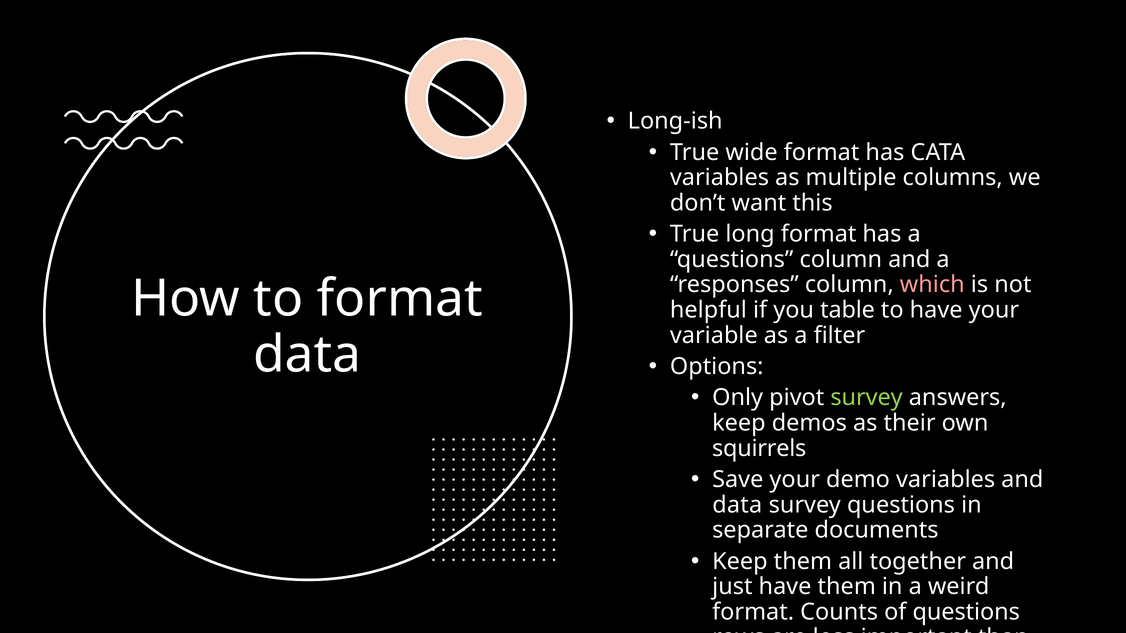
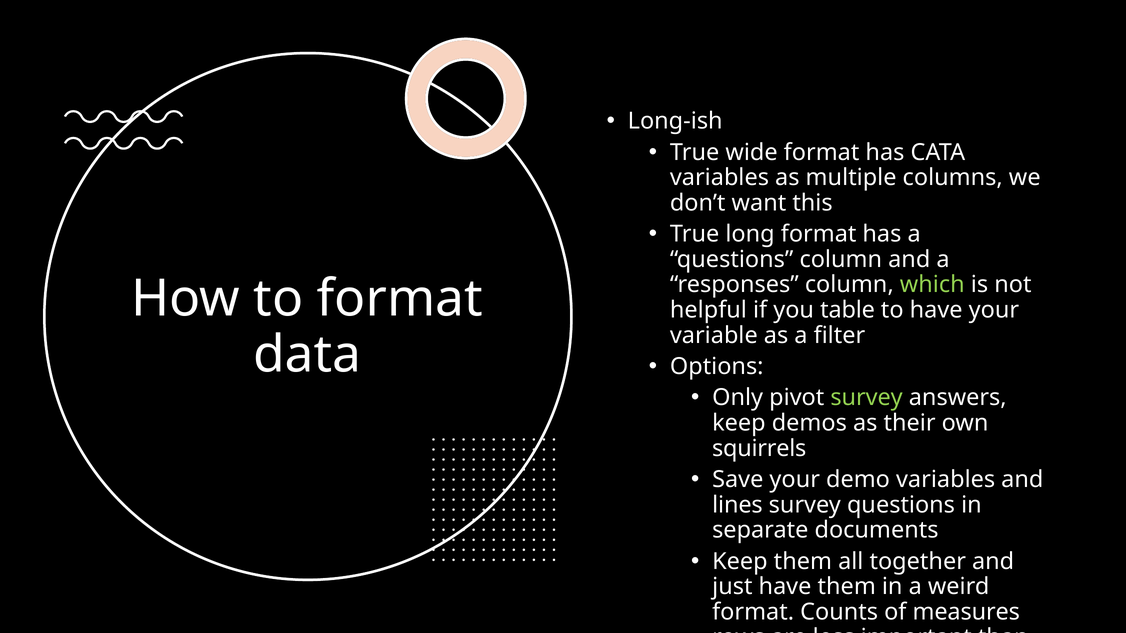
which colour: pink -> light green
data at (737, 505): data -> lines
of questions: questions -> measures
